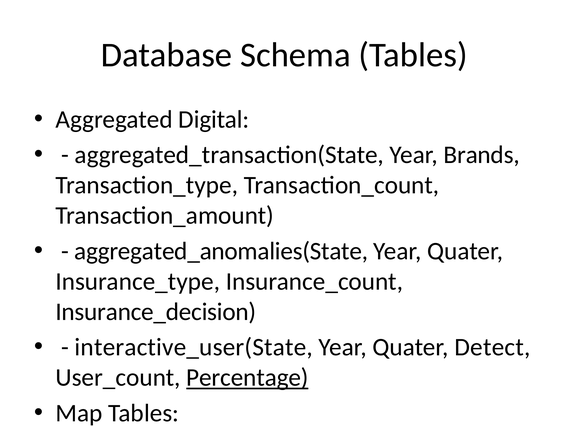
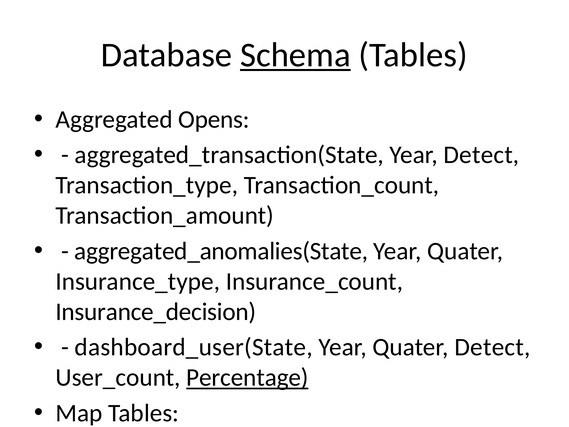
Schema underline: none -> present
Digital: Digital -> Opens
Year Brands: Brands -> Detect
interactive_user(State: interactive_user(State -> dashboard_user(State
